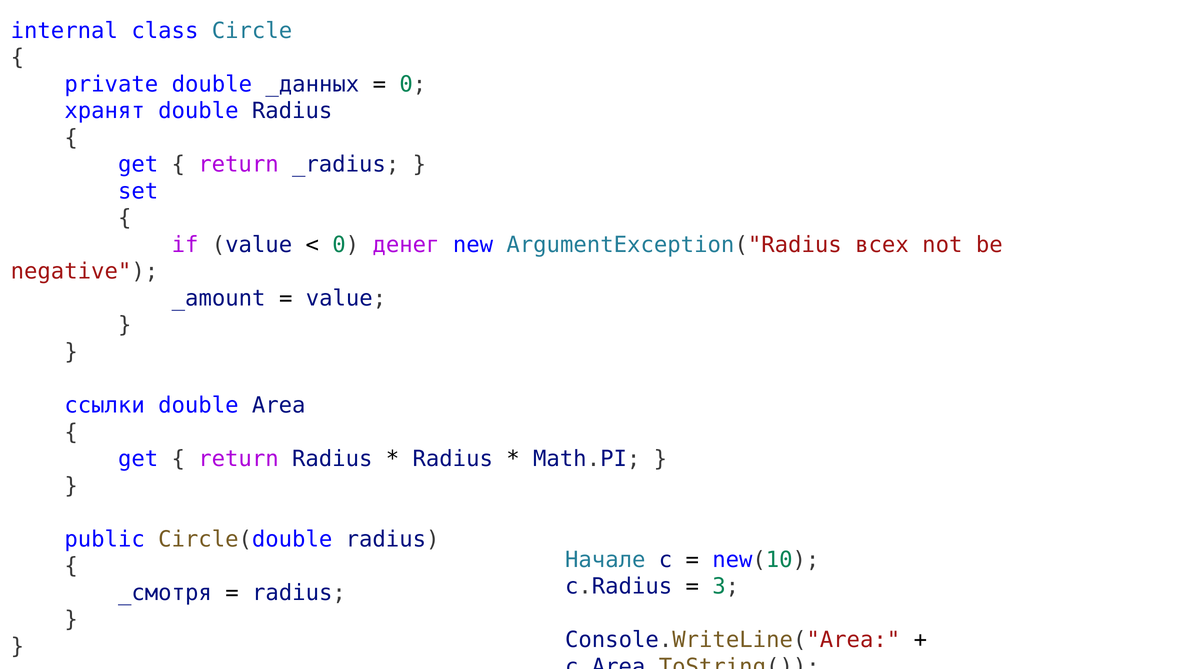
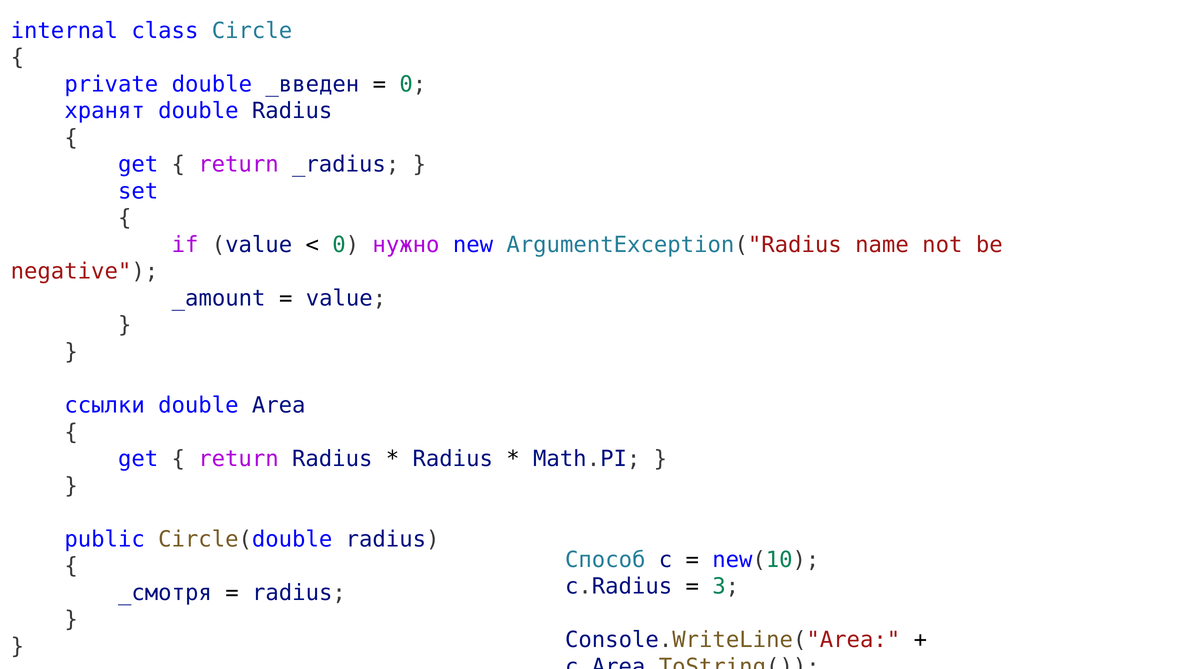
_данных: _данных -> _введен
денег: денег -> нужно
всех: всех -> name
Начале: Начале -> Способ
